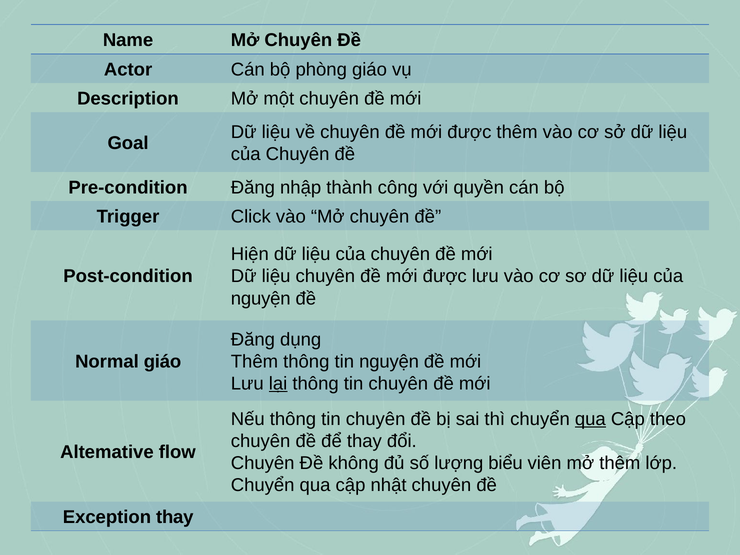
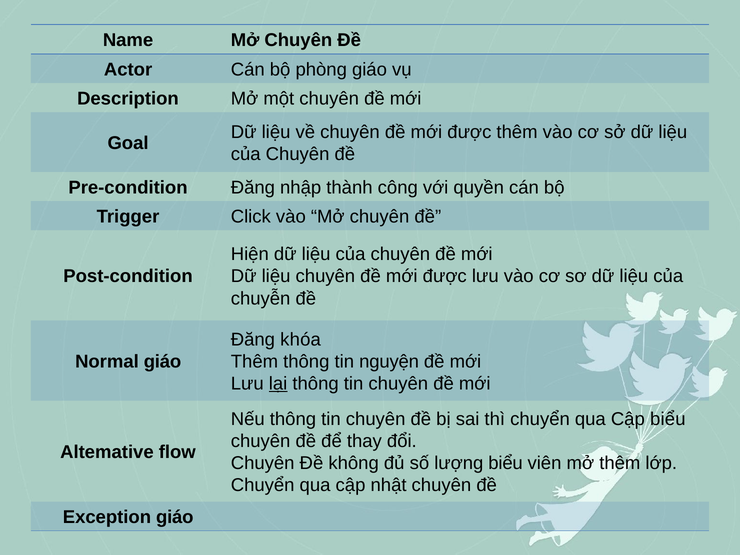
nguyện at (261, 299): nguyện -> chuyễn
dụng: dụng -> khóa
qua at (590, 419) underline: present -> none
Cập theo: theo -> biểu
Exception thay: thay -> giáo
